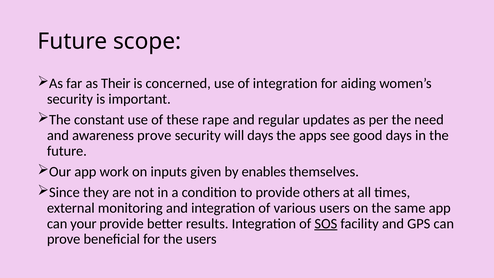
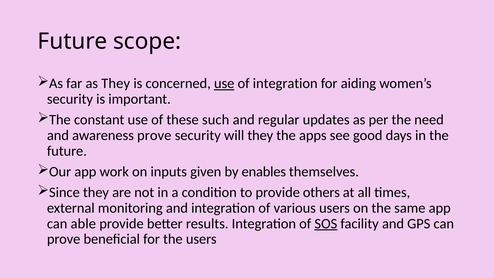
as Their: Their -> They
use at (224, 84) underline: none -> present
rape: rape -> such
will days: days -> they
your: your -> able
